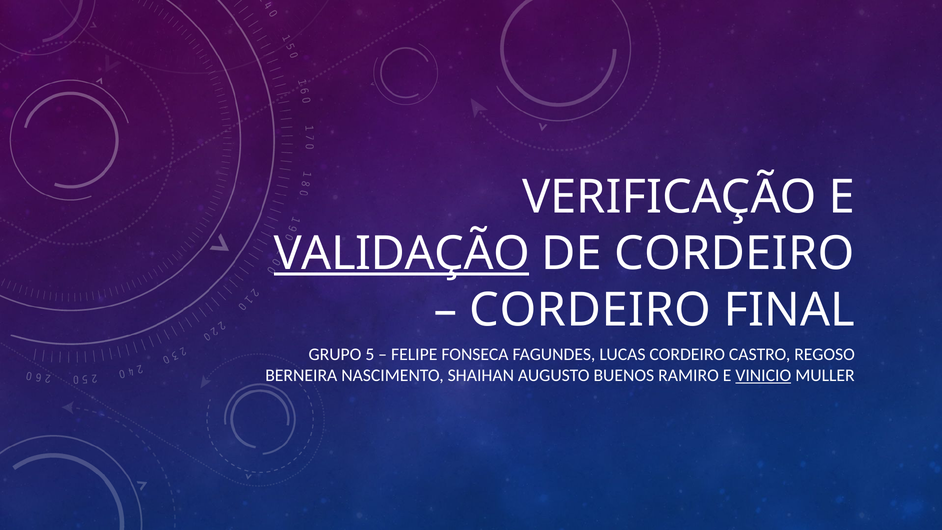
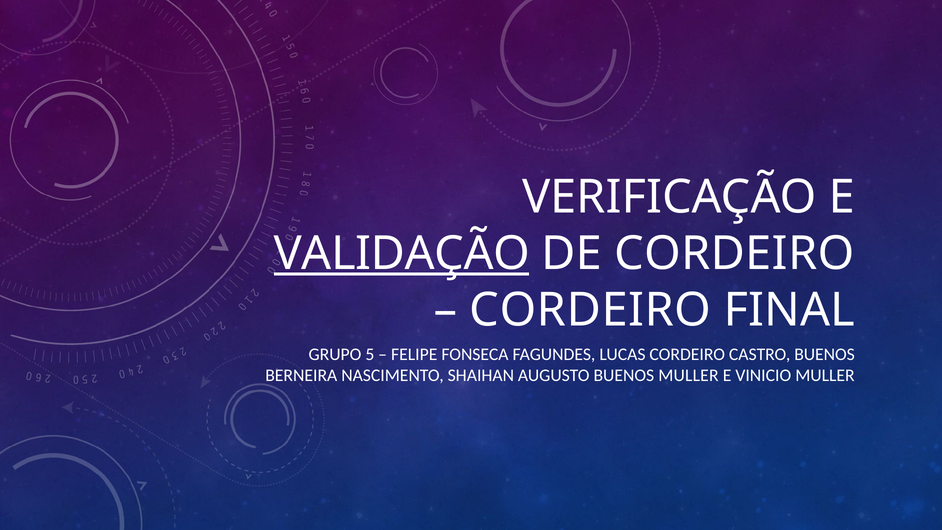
CASTRO REGOSO: REGOSO -> BUENOS
BUENOS RAMIRO: RAMIRO -> MULLER
VINICIO underline: present -> none
